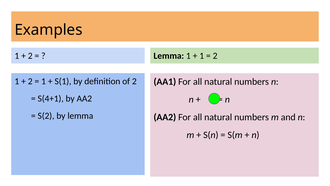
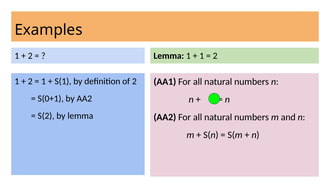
S(4+1: S(4+1 -> S(0+1
